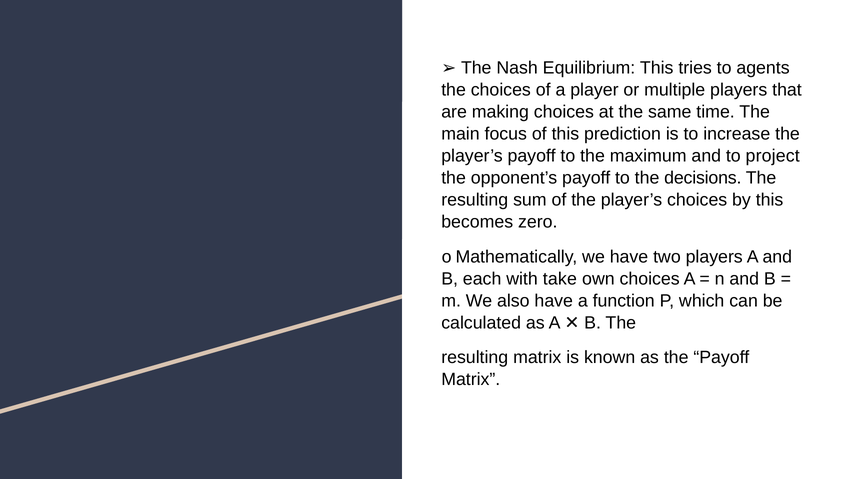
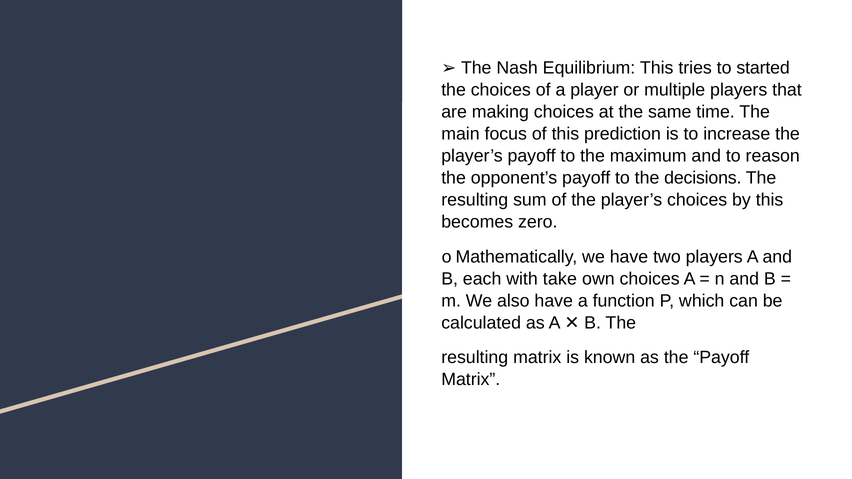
agents: agents -> started
project: project -> reason
